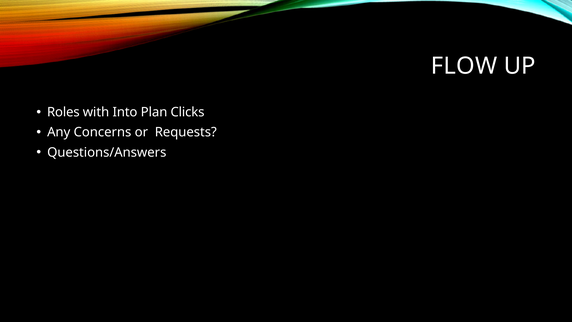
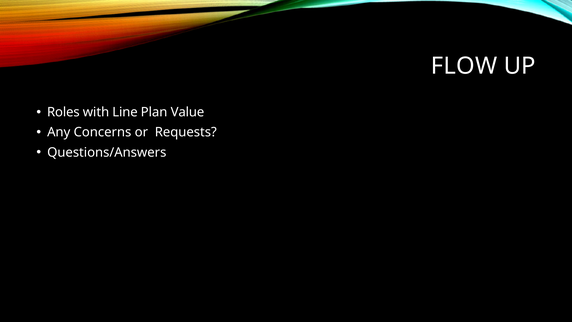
Into: Into -> Line
Clicks: Clicks -> Value
